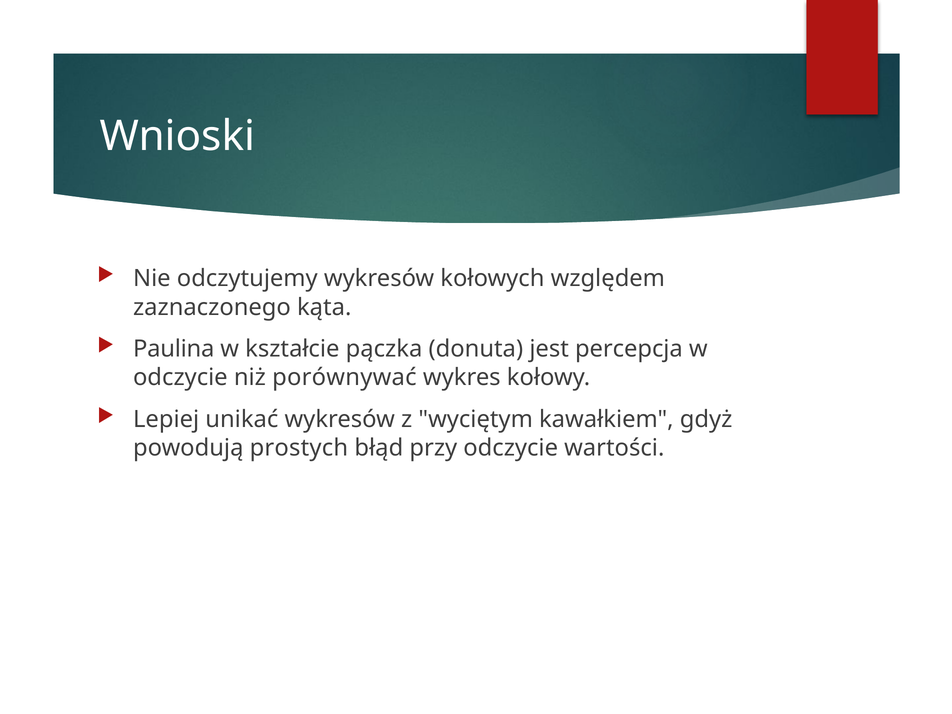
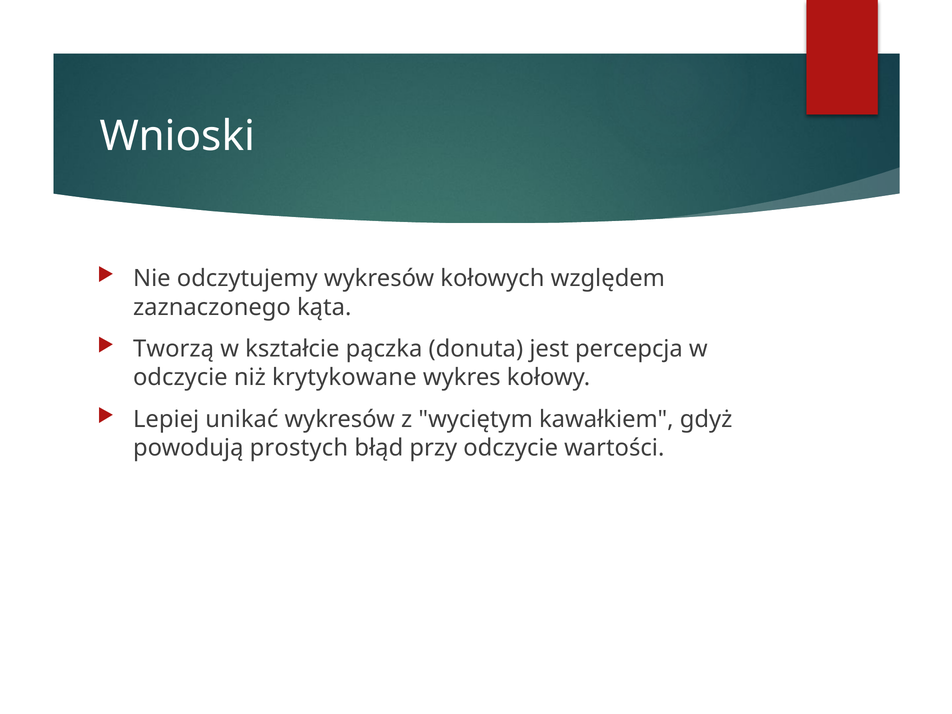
Paulina: Paulina -> Tworzą
porównywać: porównywać -> krytykowane
